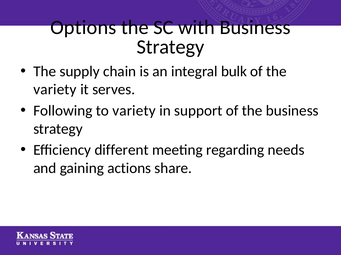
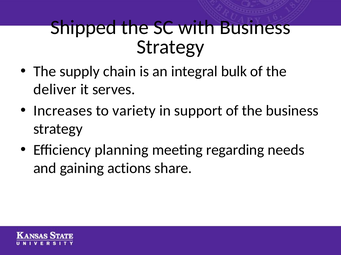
Options: Options -> Shipped
variety at (55, 90): variety -> deliver
Following: Following -> Increases
different: different -> planning
